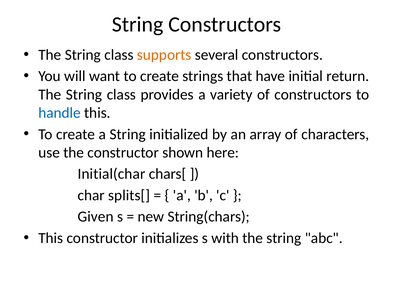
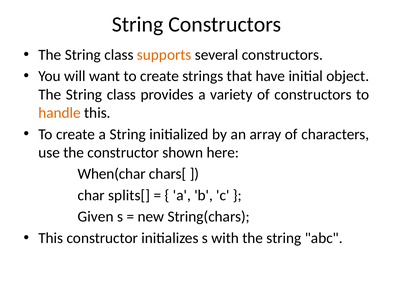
return: return -> object
handle colour: blue -> orange
Initial(char: Initial(char -> When(char
